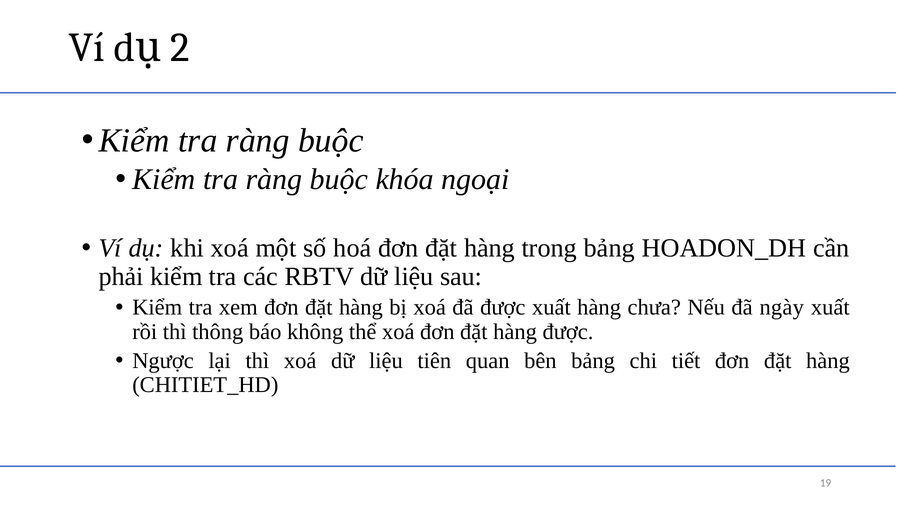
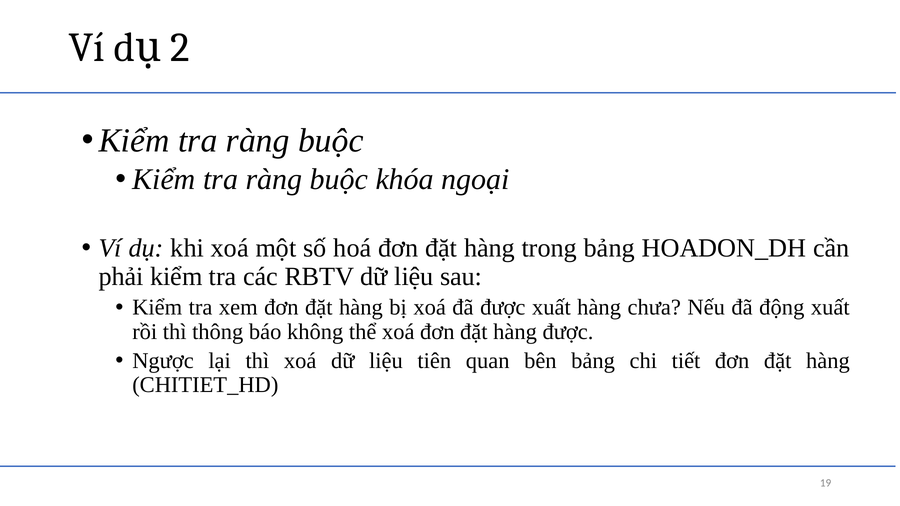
ngày: ngày -> động
